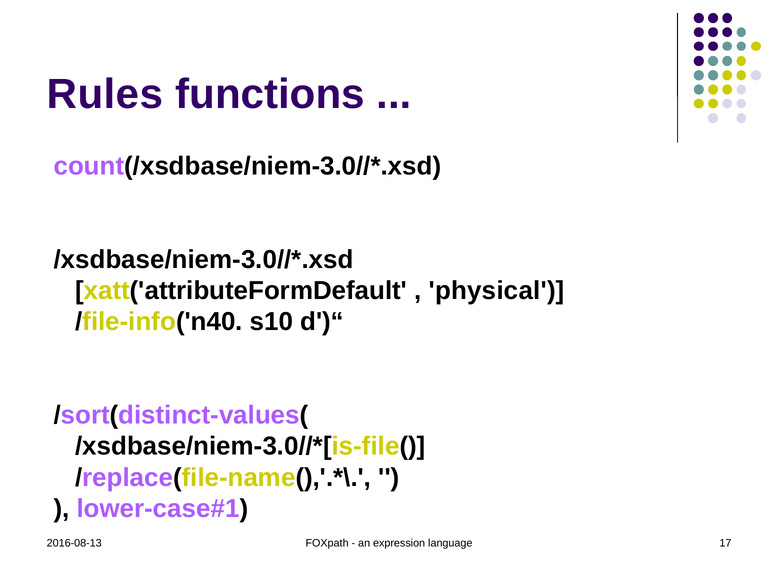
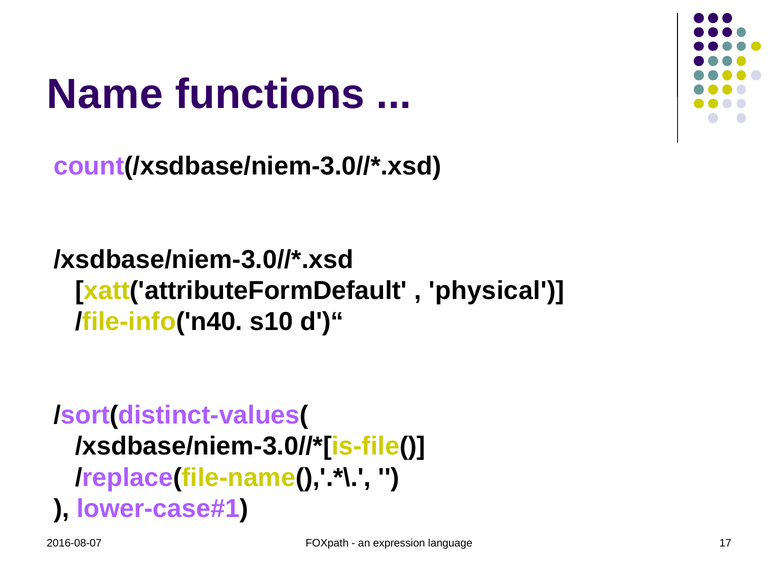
Rules: Rules -> Name
2016-08-13: 2016-08-13 -> 2016-08-07
